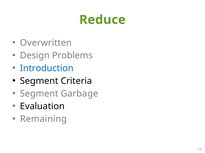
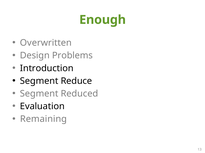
Reduce: Reduce -> Enough
Introduction colour: blue -> black
Criteria: Criteria -> Reduce
Garbage: Garbage -> Reduced
